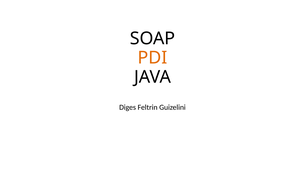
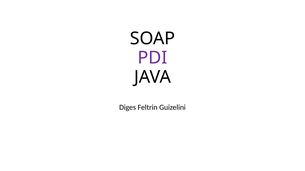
PDI colour: orange -> purple
